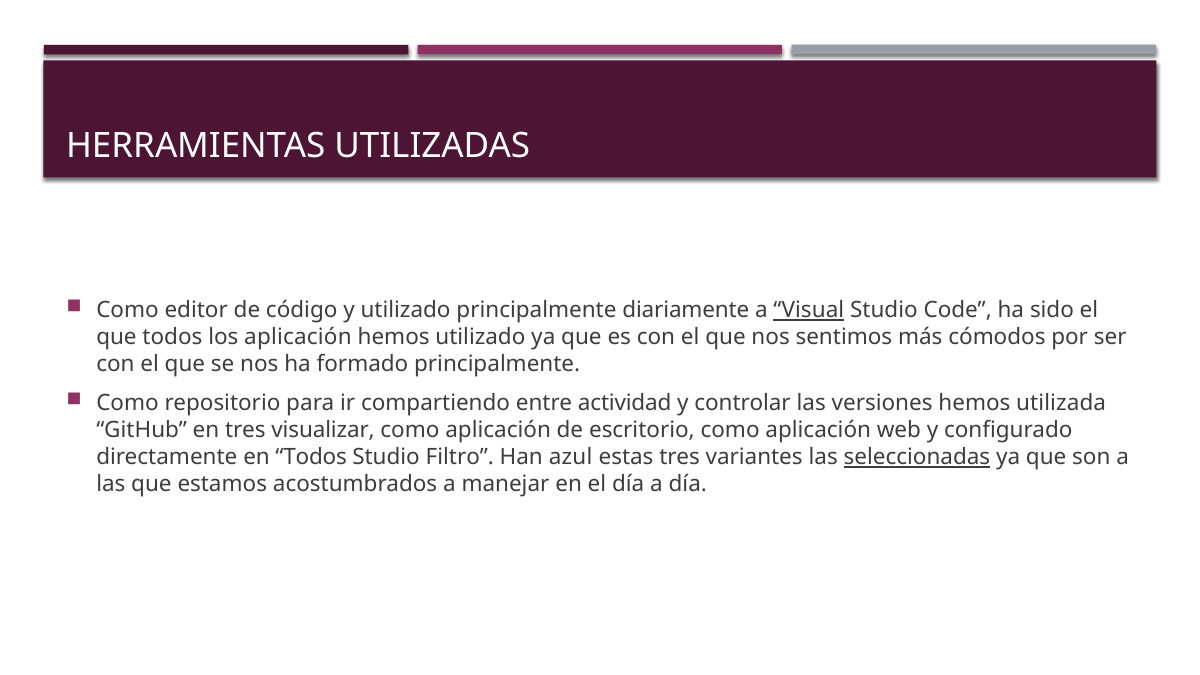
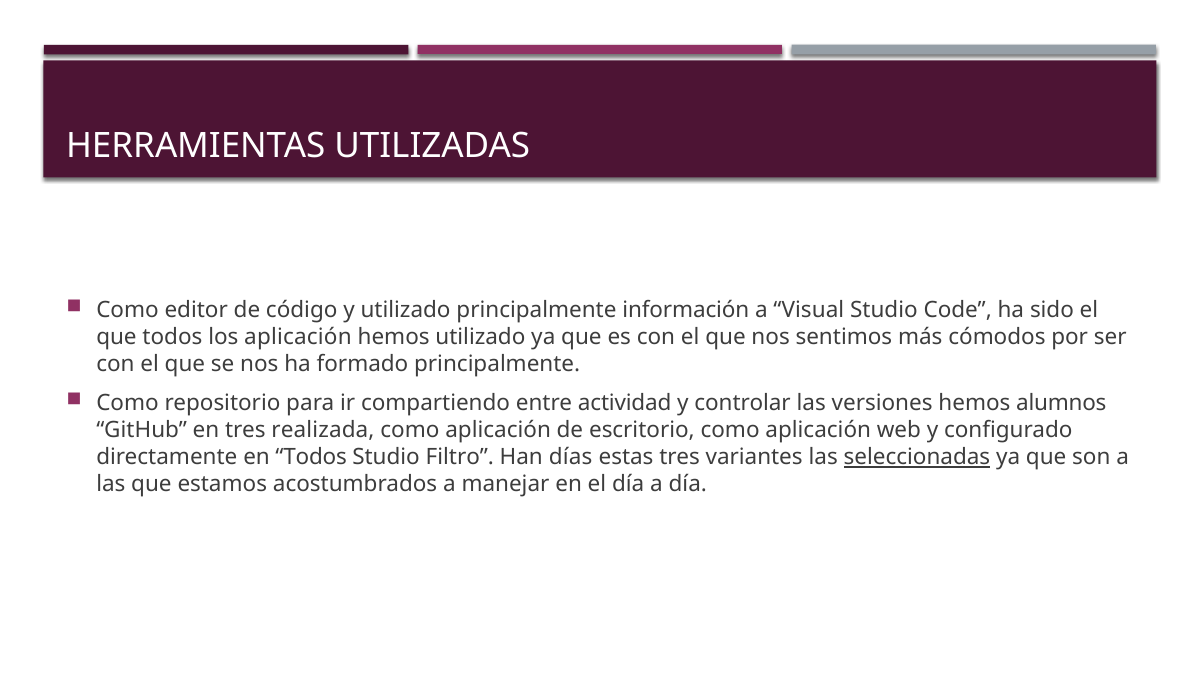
diariamente: diariamente -> información
Visual underline: present -> none
utilizada: utilizada -> alumnos
visualizar: visualizar -> realizada
azul: azul -> días
